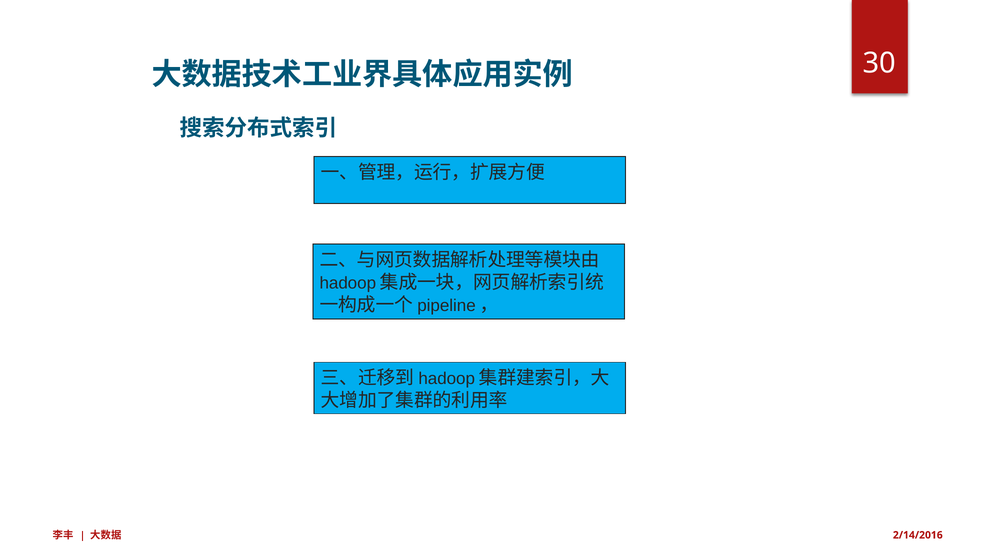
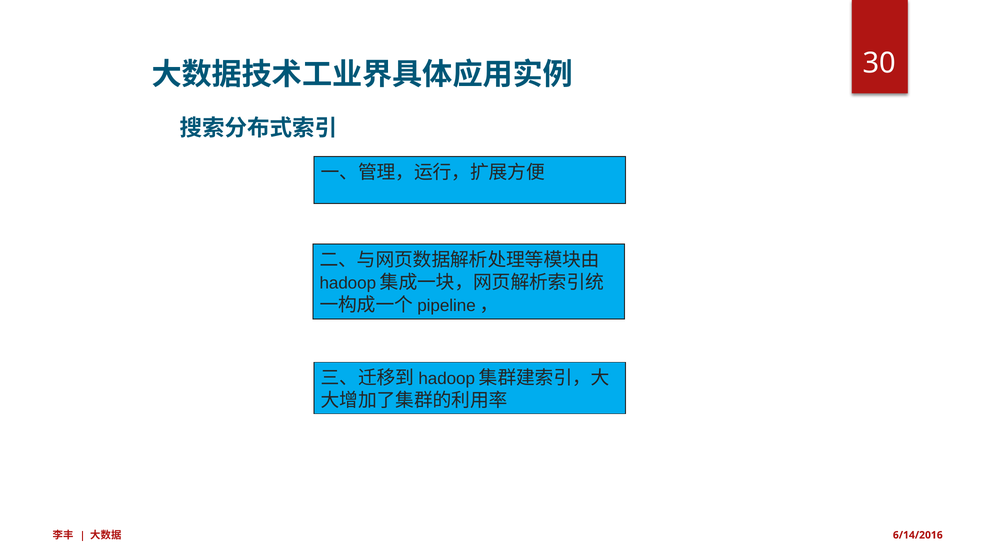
2/14/2016: 2/14/2016 -> 6/14/2016
